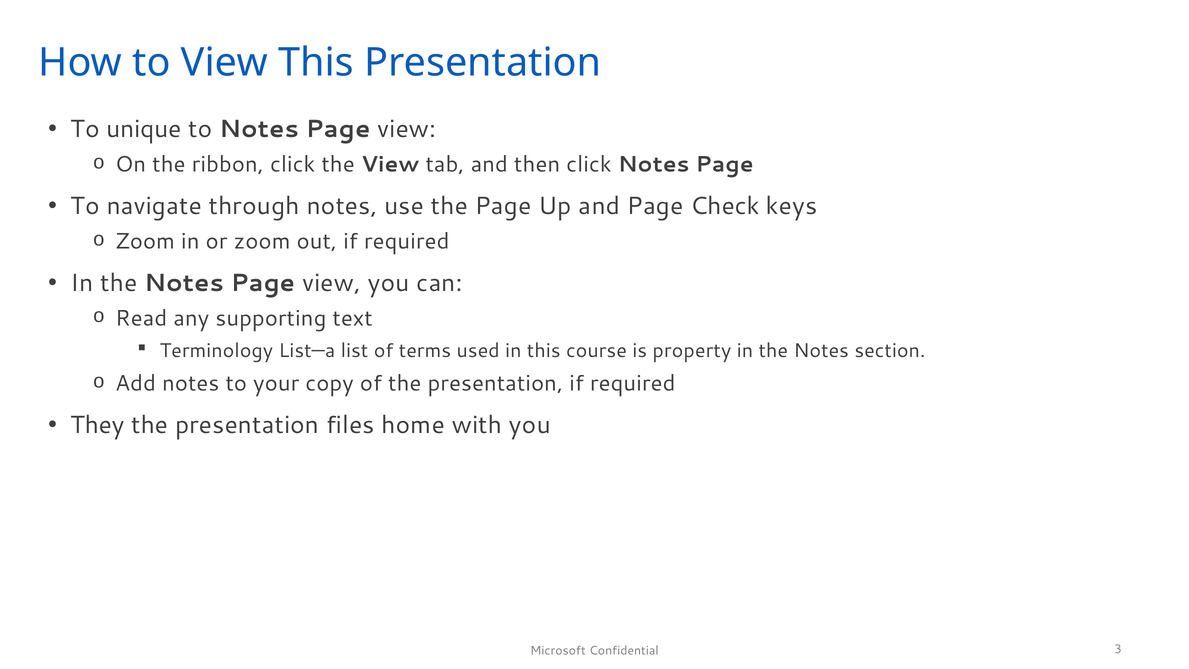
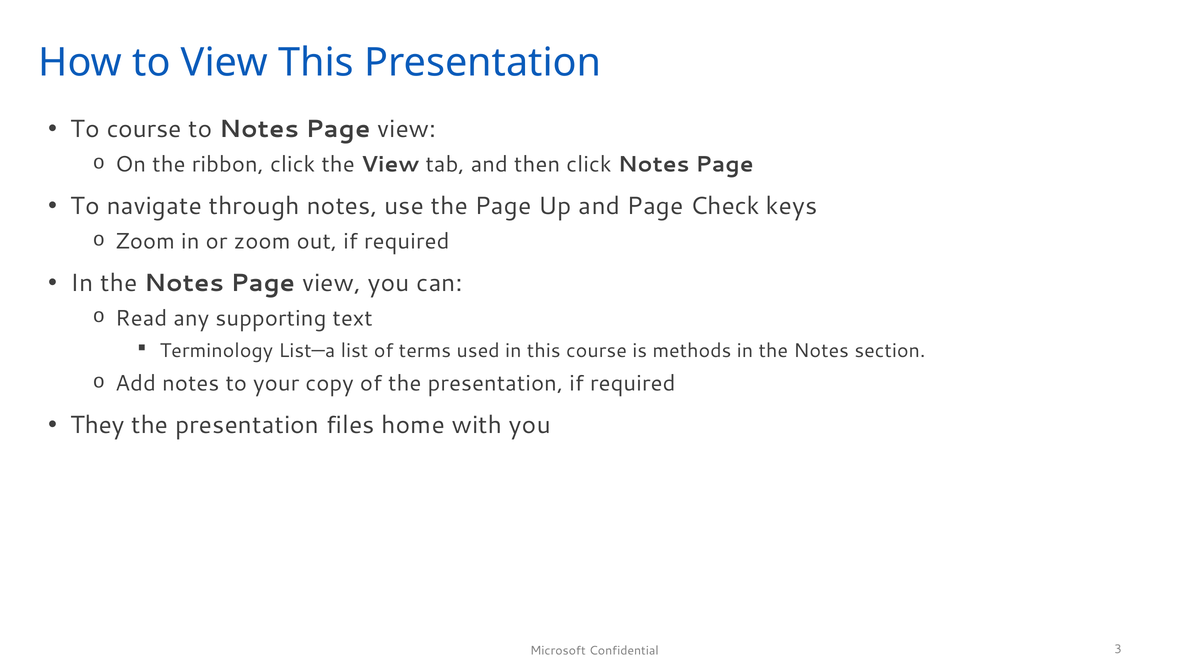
To unique: unique -> course
property: property -> methods
